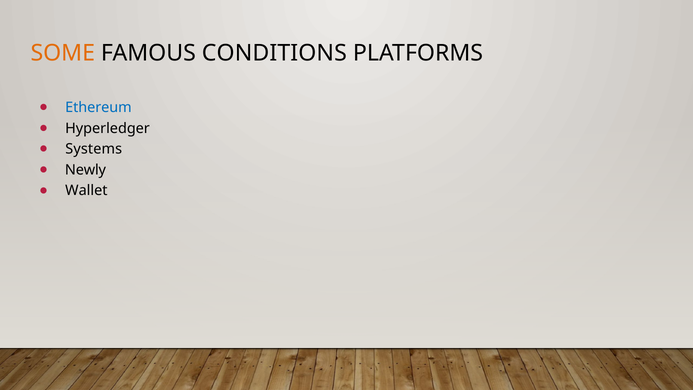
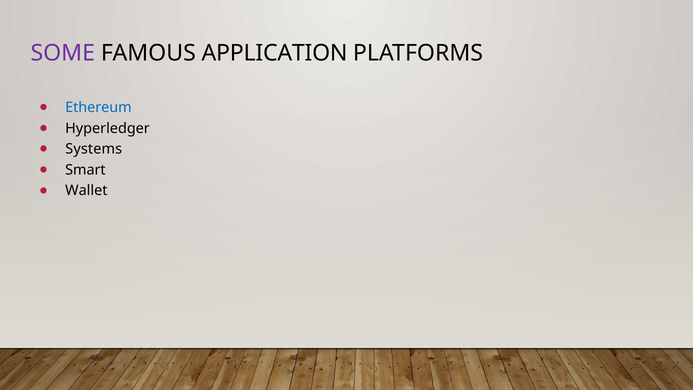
SOME colour: orange -> purple
CONDITIONS: CONDITIONS -> APPLICATION
Newly: Newly -> Smart
